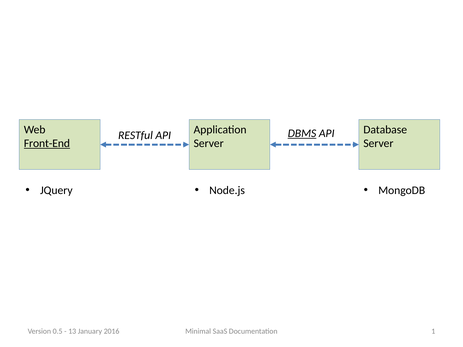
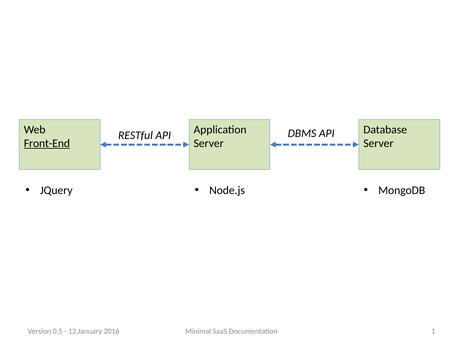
DBMS underline: present -> none
